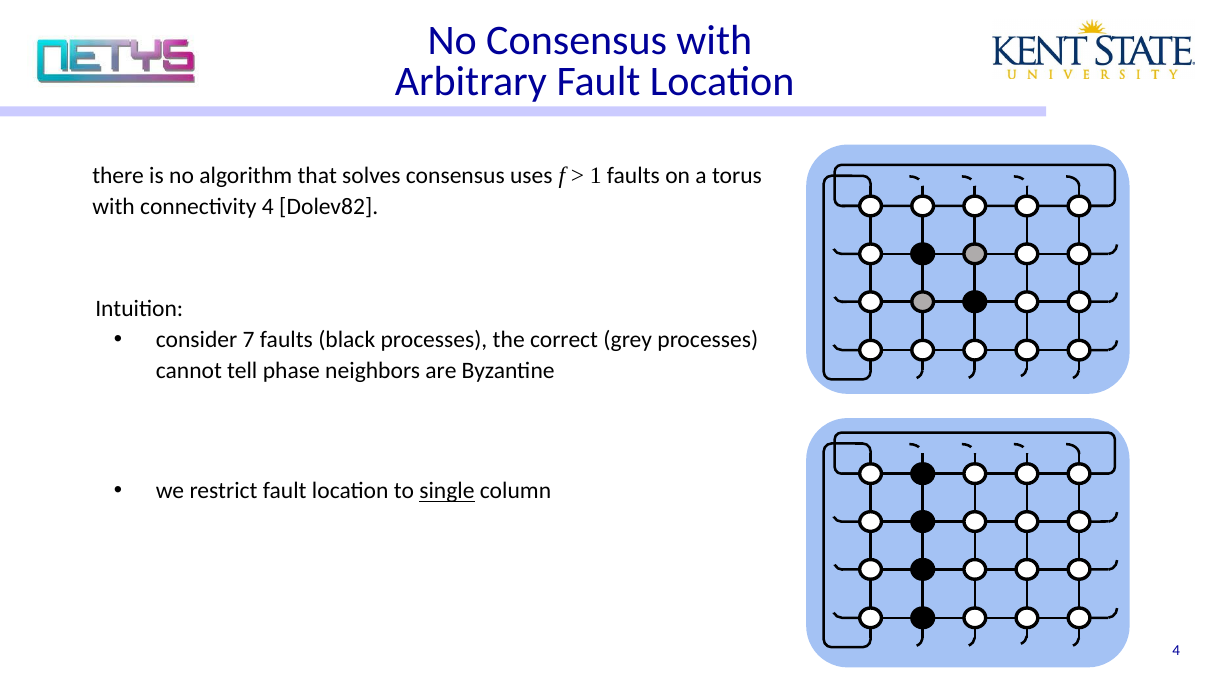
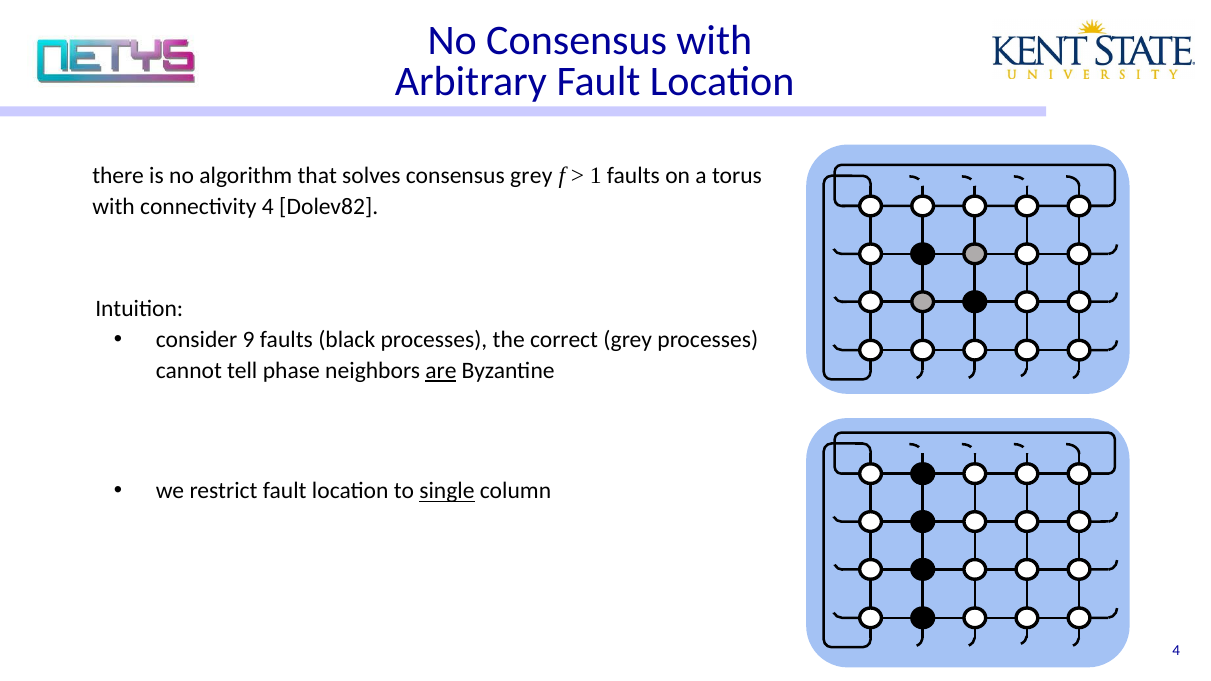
consensus uses: uses -> grey
7: 7 -> 9
are underline: none -> present
